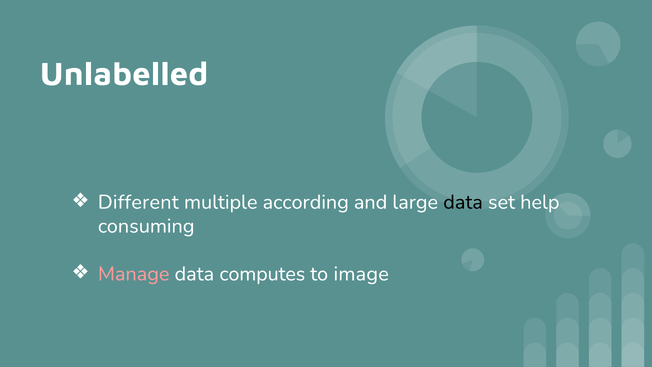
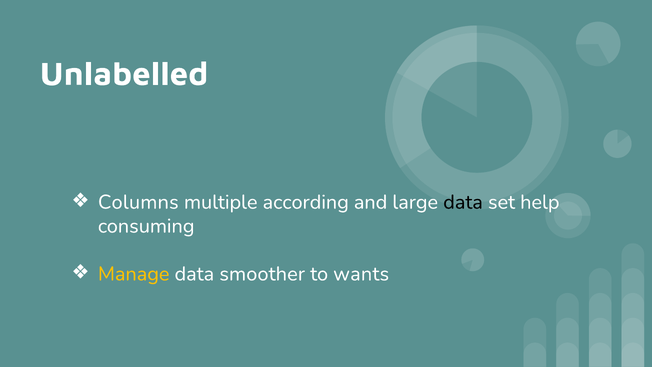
Different: Different -> Columns
Manage colour: pink -> yellow
computes: computes -> smoother
image: image -> wants
